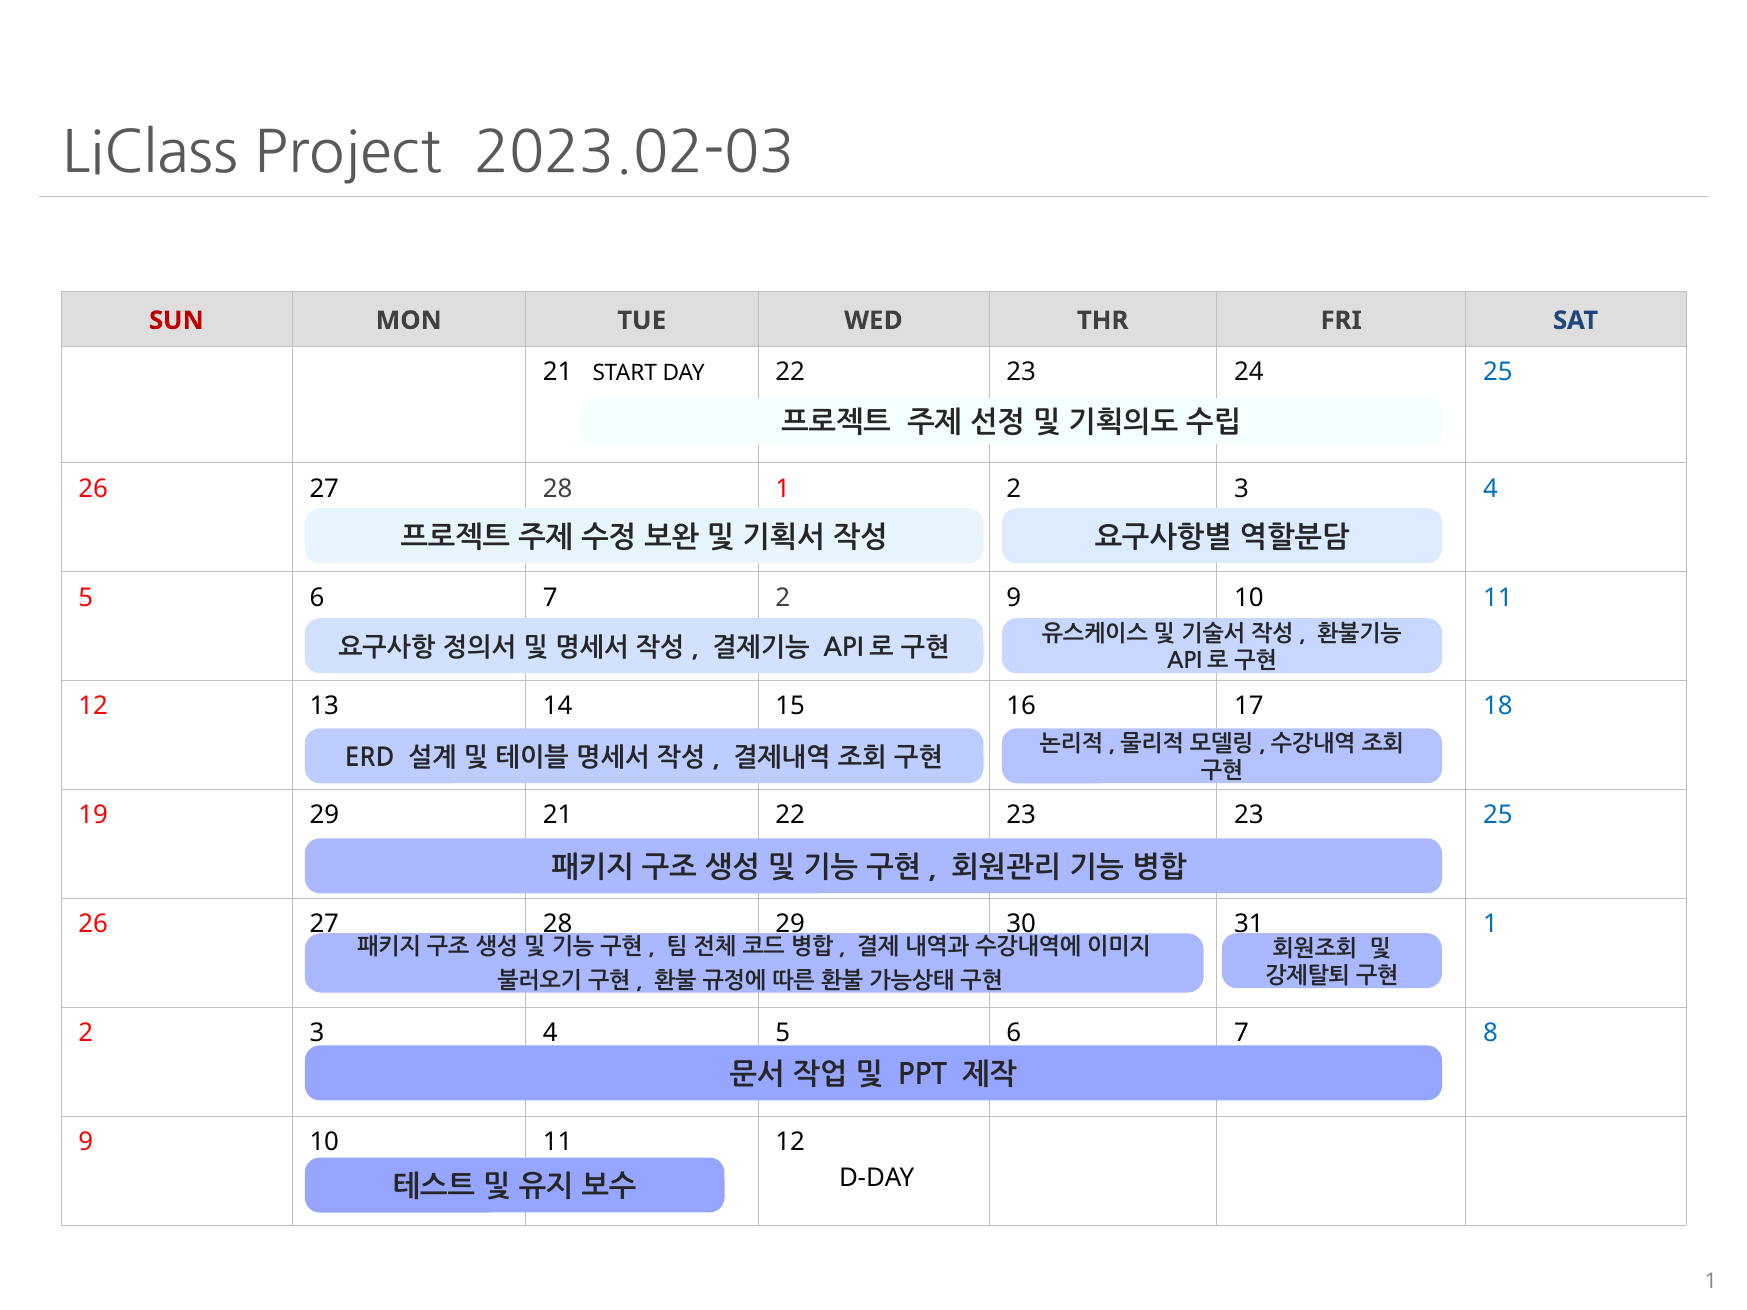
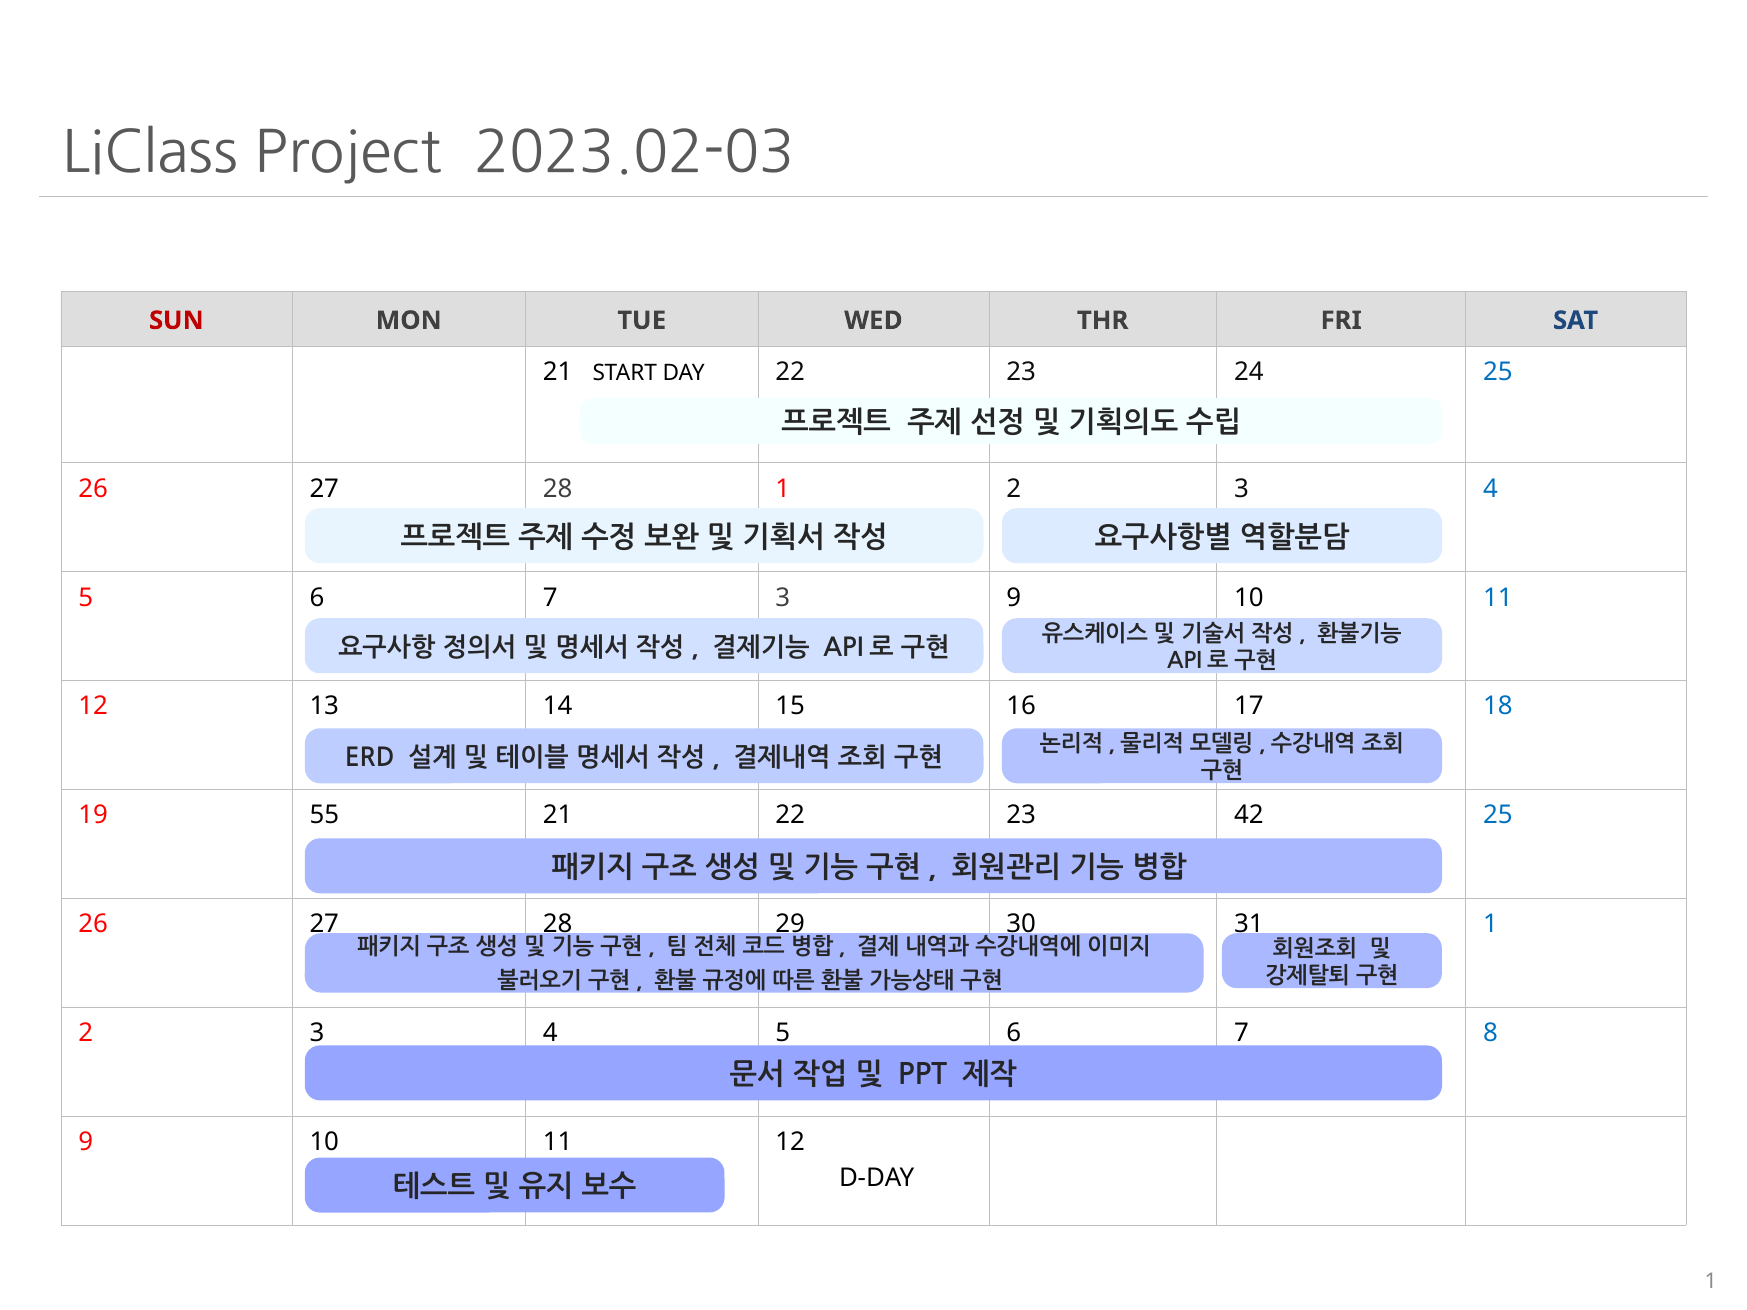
7 2: 2 -> 3
19 29: 29 -> 55
23 23: 23 -> 42
